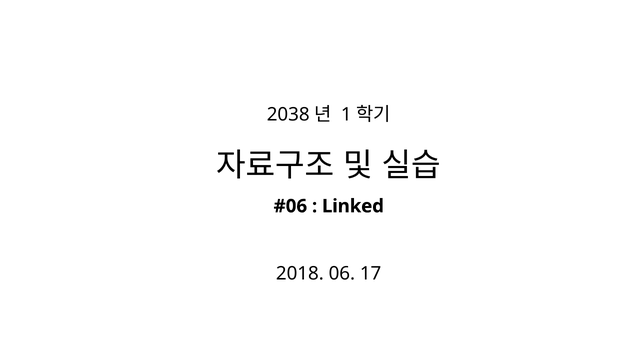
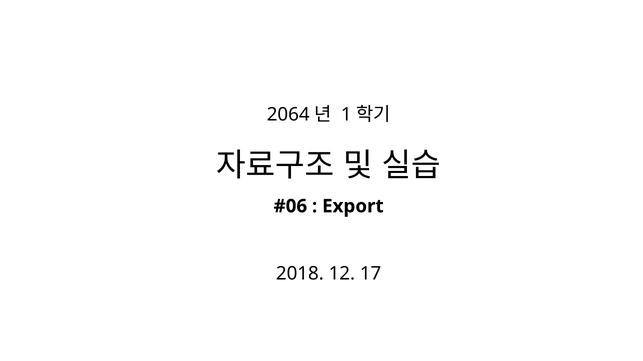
2038: 2038 -> 2064
Linked: Linked -> Export
06: 06 -> 12
